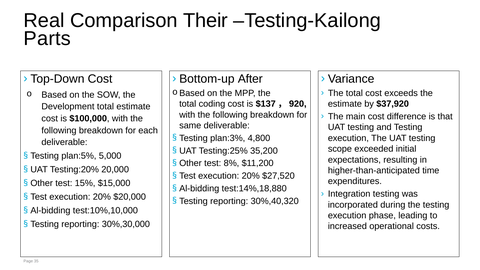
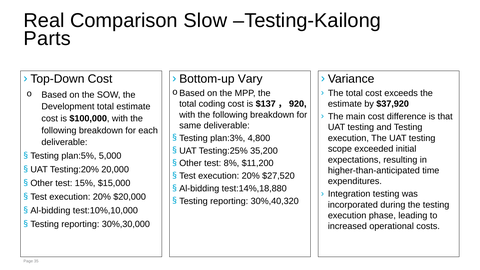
Their: Their -> Slow
After: After -> Vary
